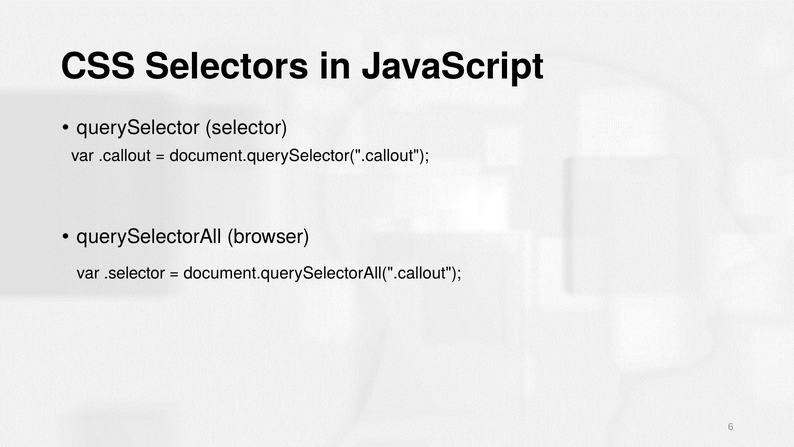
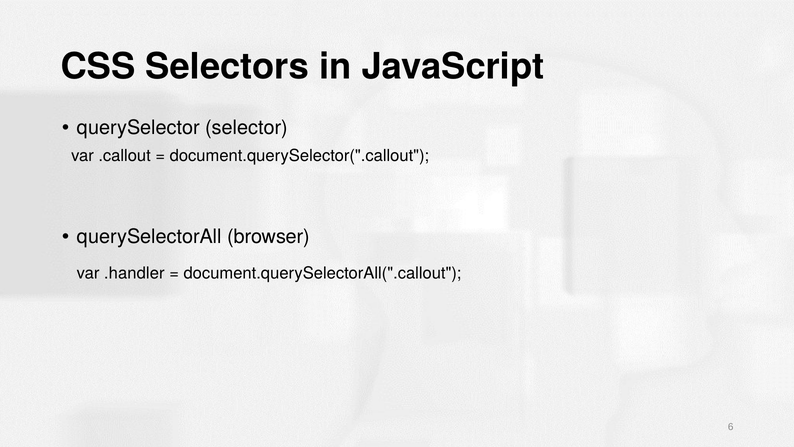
.selector: .selector -> .handler
